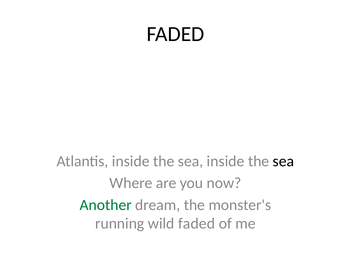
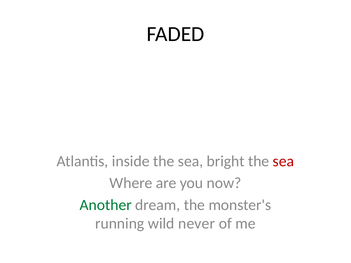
sea inside: inside -> bright
sea at (283, 161) colour: black -> red
wild faded: faded -> never
